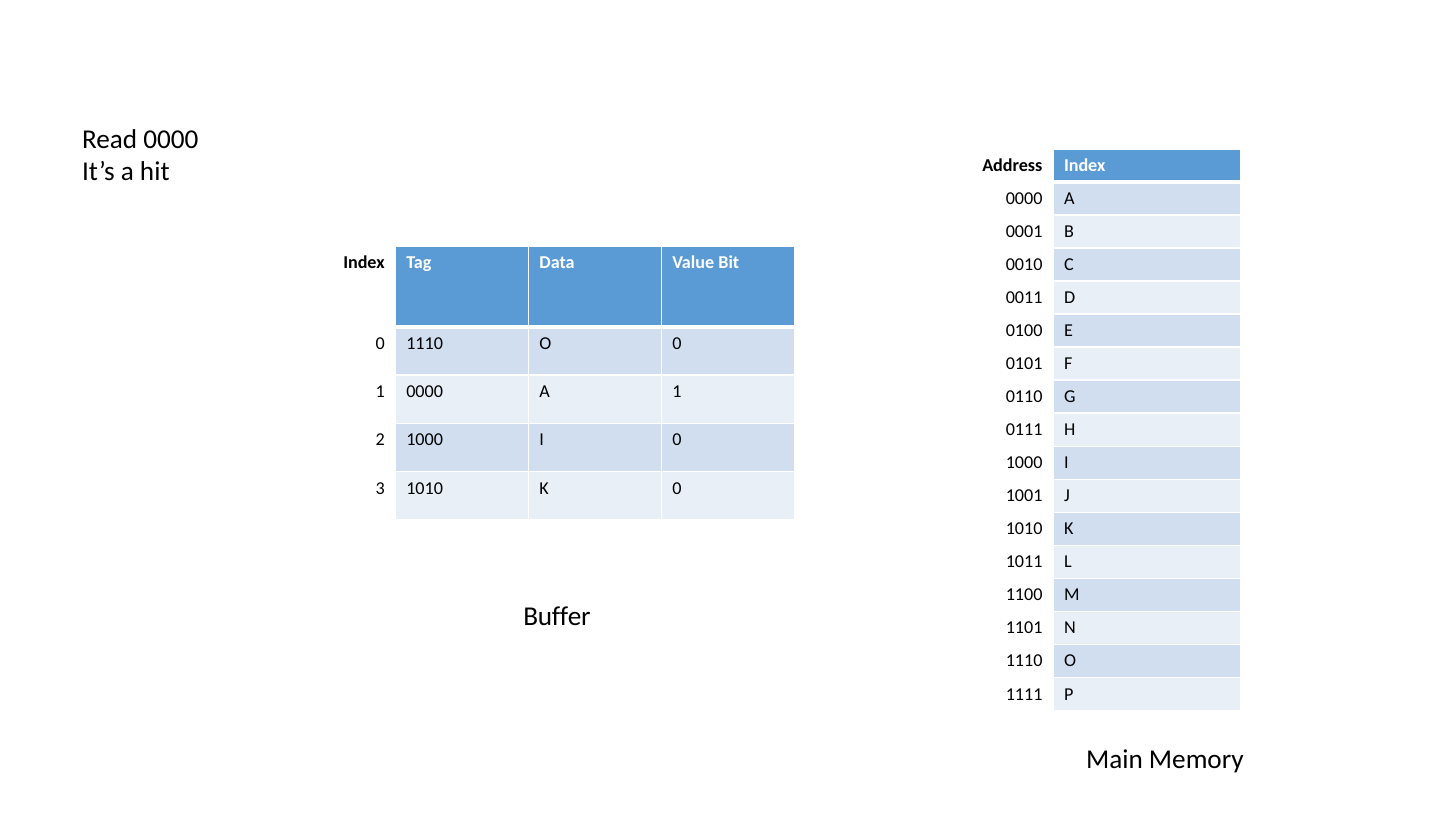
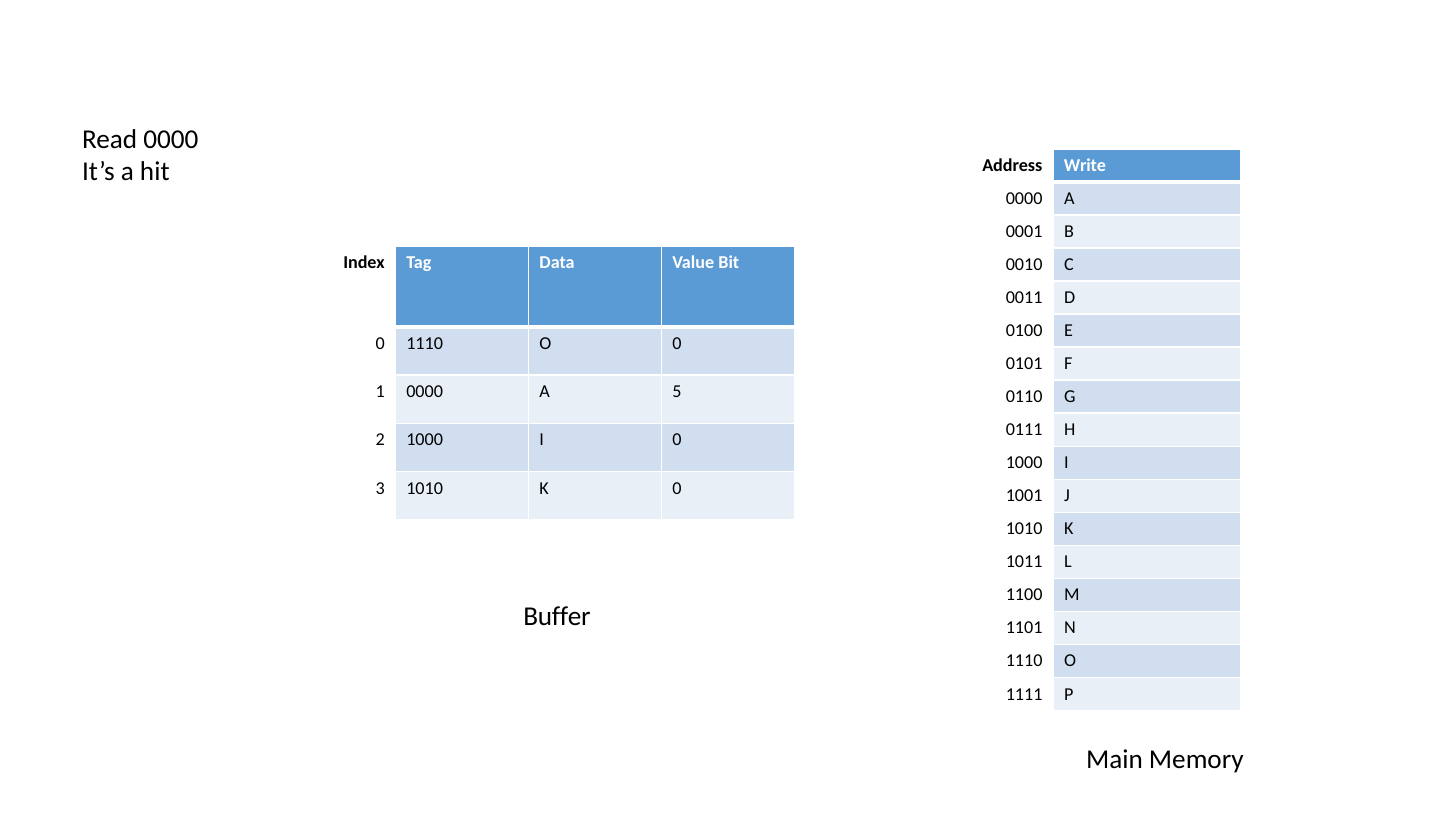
Address Index: Index -> Write
A 1: 1 -> 5
